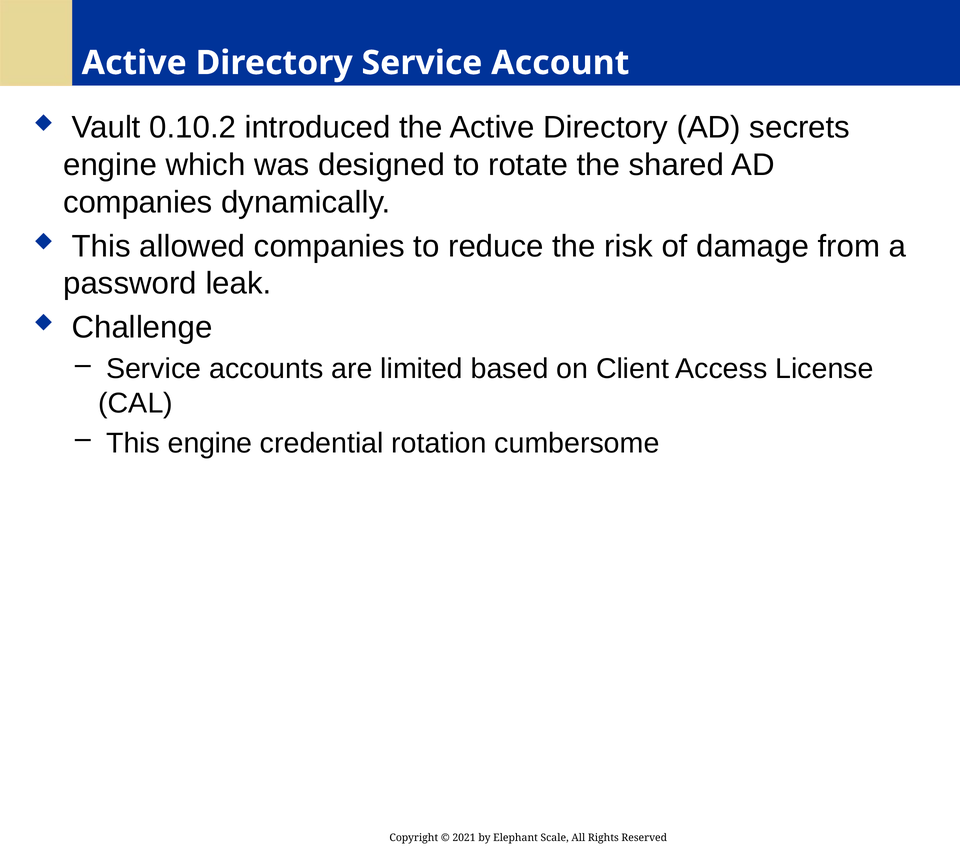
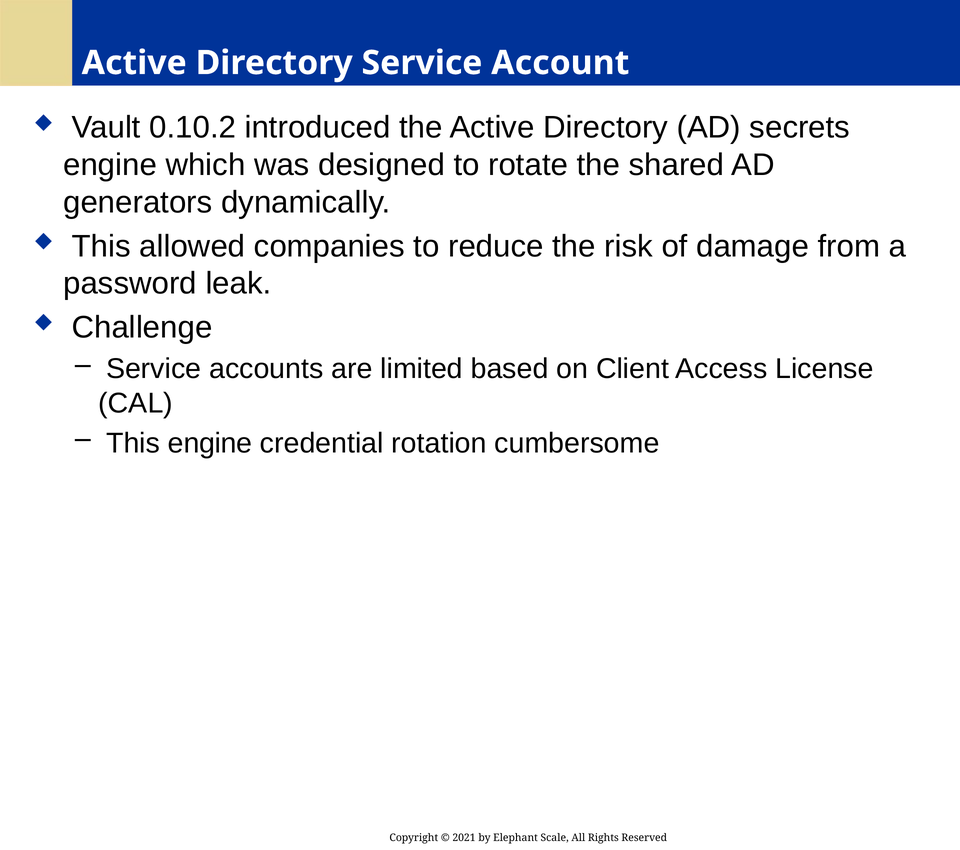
companies at (138, 202): companies -> generators
